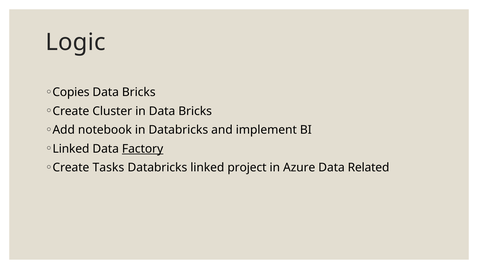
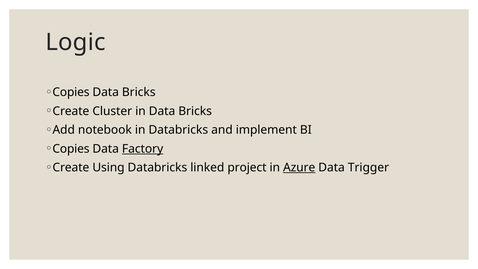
Linked at (71, 149): Linked -> Copies
Tasks: Tasks -> Using
Azure underline: none -> present
Related: Related -> Trigger
